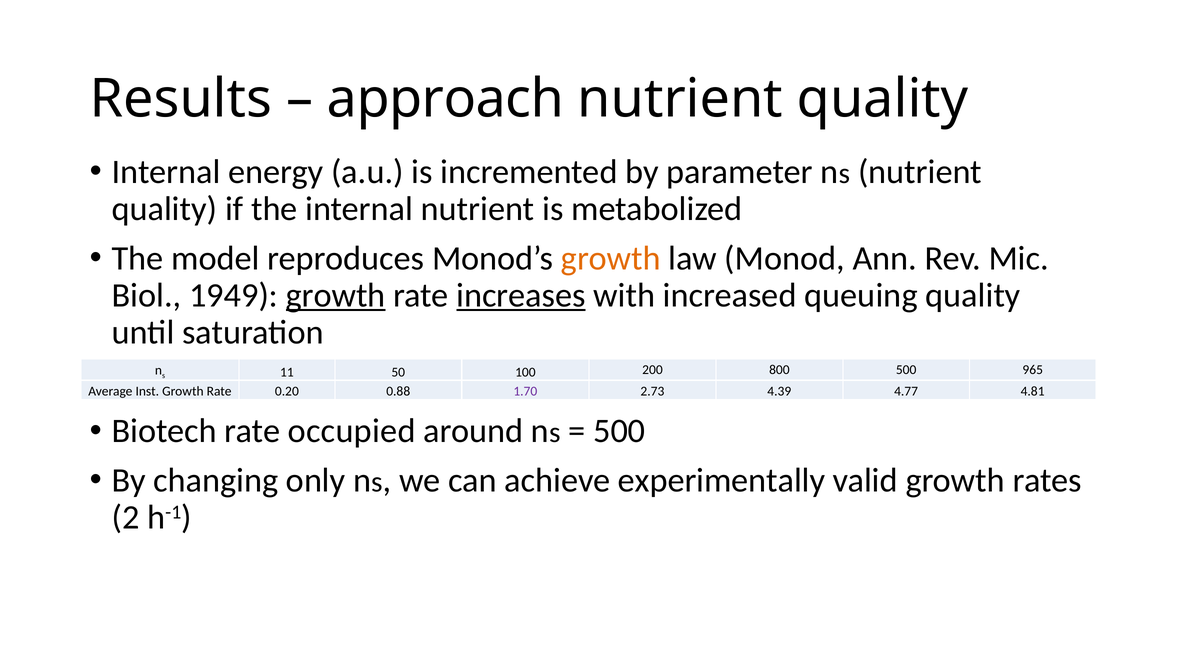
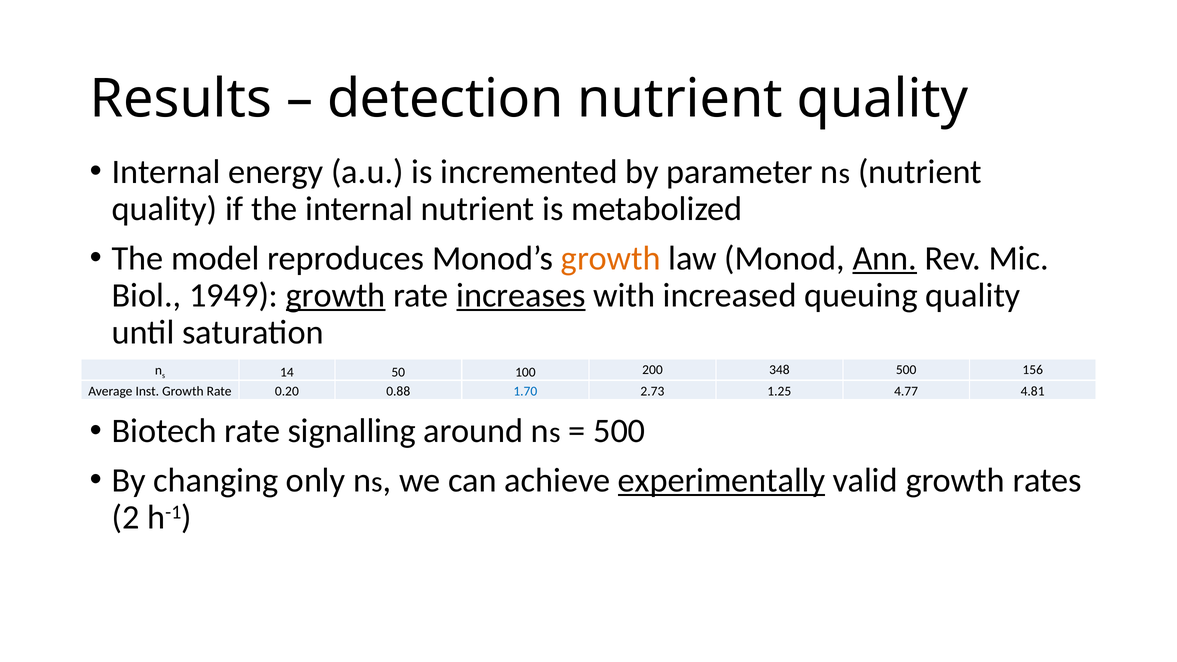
approach: approach -> detection
Ann underline: none -> present
11: 11 -> 14
800: 800 -> 348
965: 965 -> 156
1.70 colour: purple -> blue
4.39: 4.39 -> 1.25
occupied: occupied -> signalling
experimentally underline: none -> present
